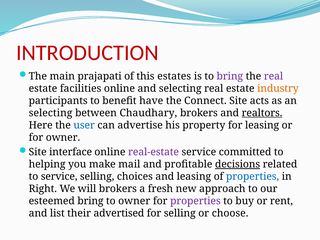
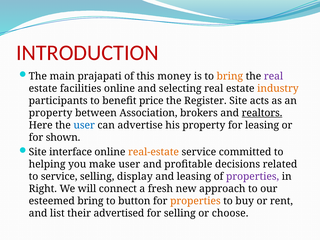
estates: estates -> money
bring at (230, 76) colour: purple -> orange
have: have -> price
Connect: Connect -> Register
selecting at (51, 113): selecting -> property
Chaudhary: Chaudhary -> Association
for owner: owner -> shown
real-estate colour: purple -> orange
make mail: mail -> user
decisions underline: present -> none
choices: choices -> display
properties at (253, 177) colour: blue -> purple
will brokers: brokers -> connect
to owner: owner -> button
properties at (195, 201) colour: purple -> orange
